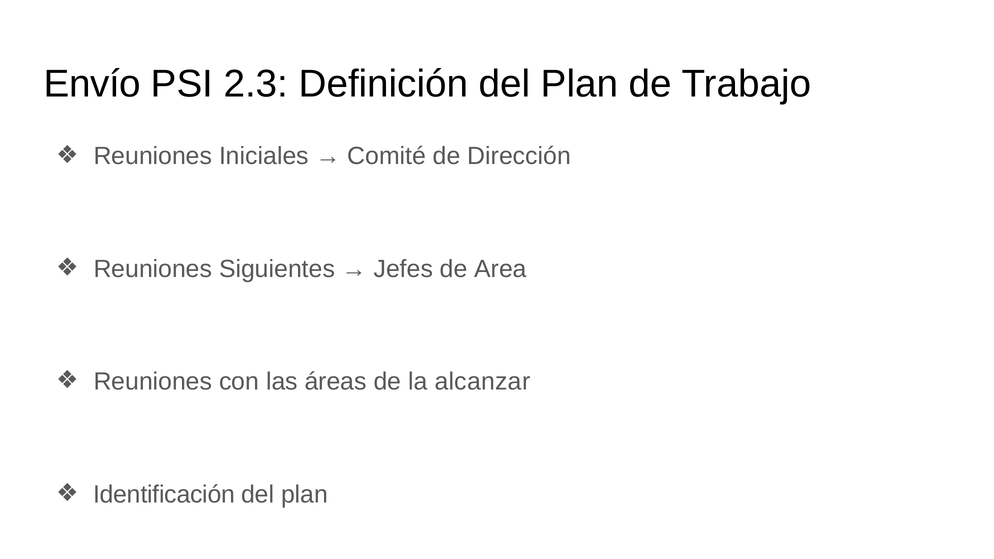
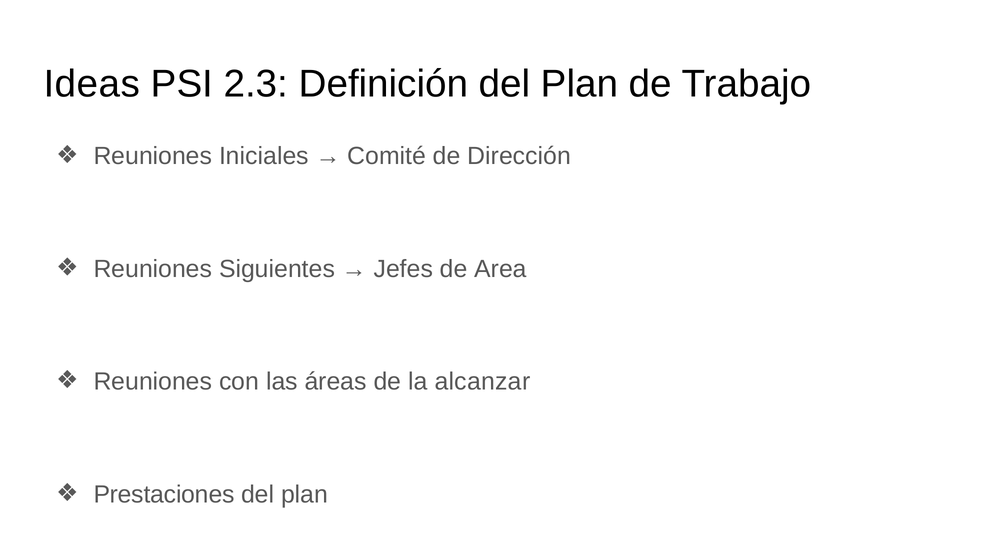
Envío: Envío -> Ideas
Identificación: Identificación -> Prestaciones
